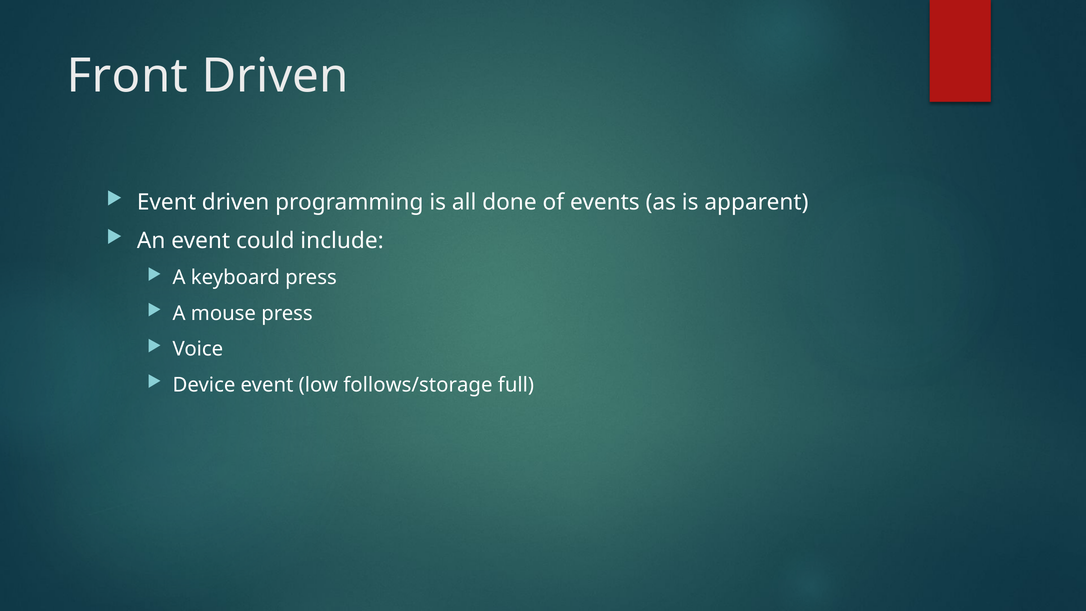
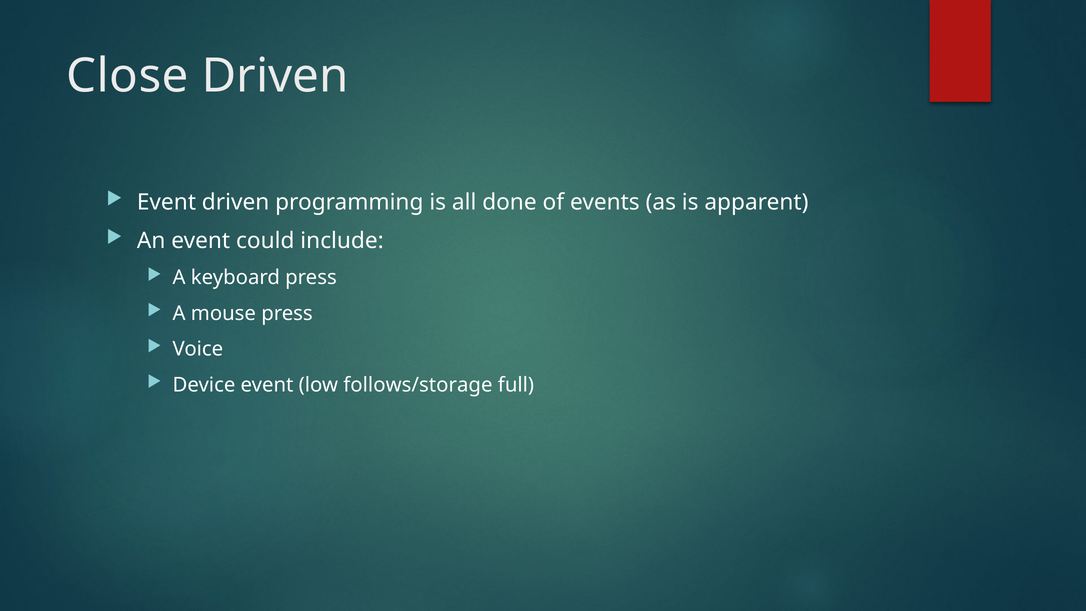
Front: Front -> Close
